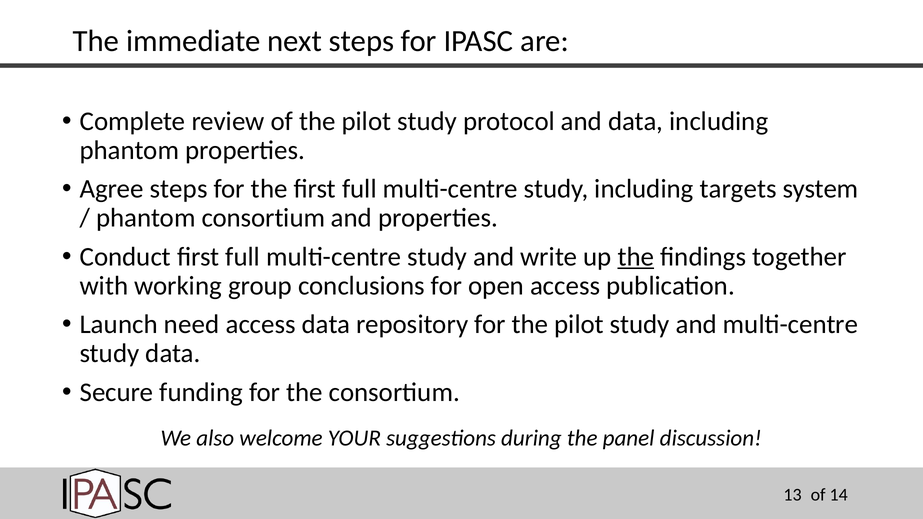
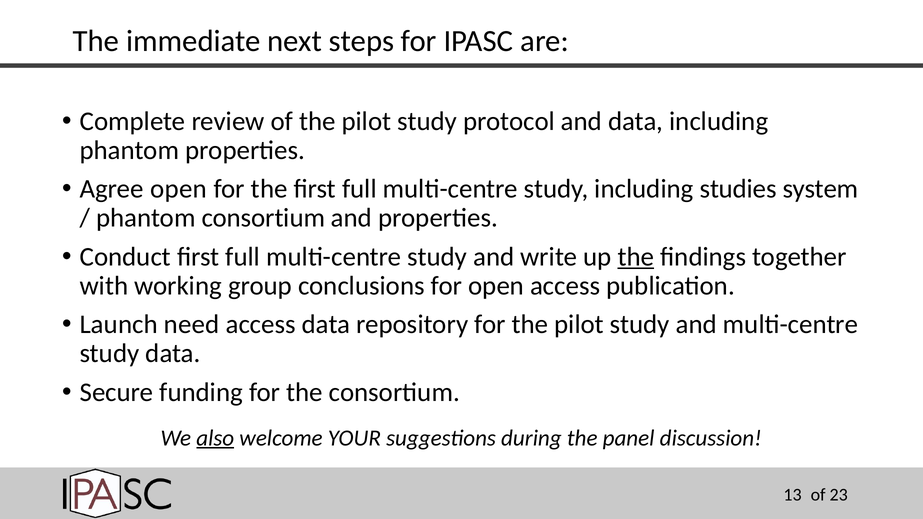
Agree steps: steps -> open
targets: targets -> studies
also underline: none -> present
14: 14 -> 23
